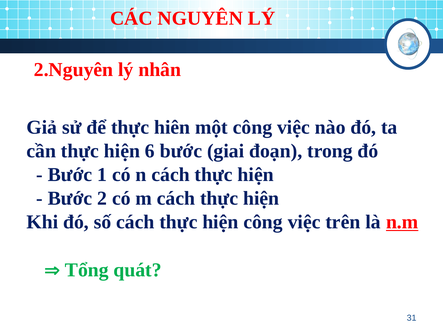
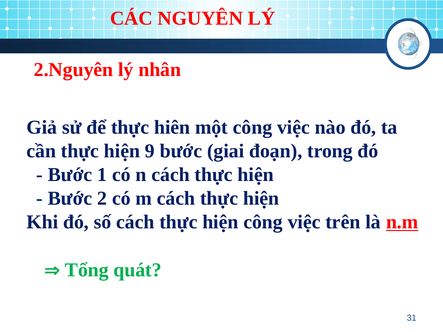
6: 6 -> 9
